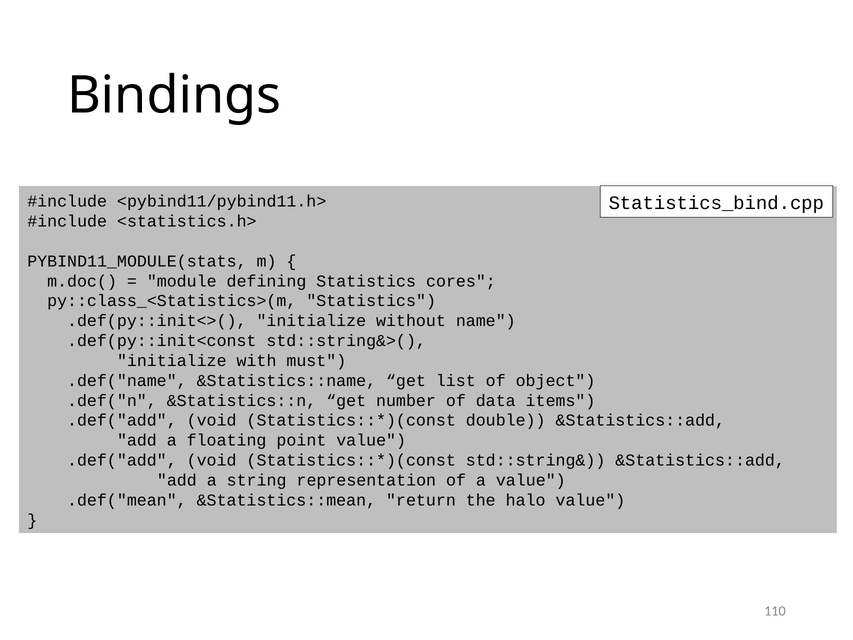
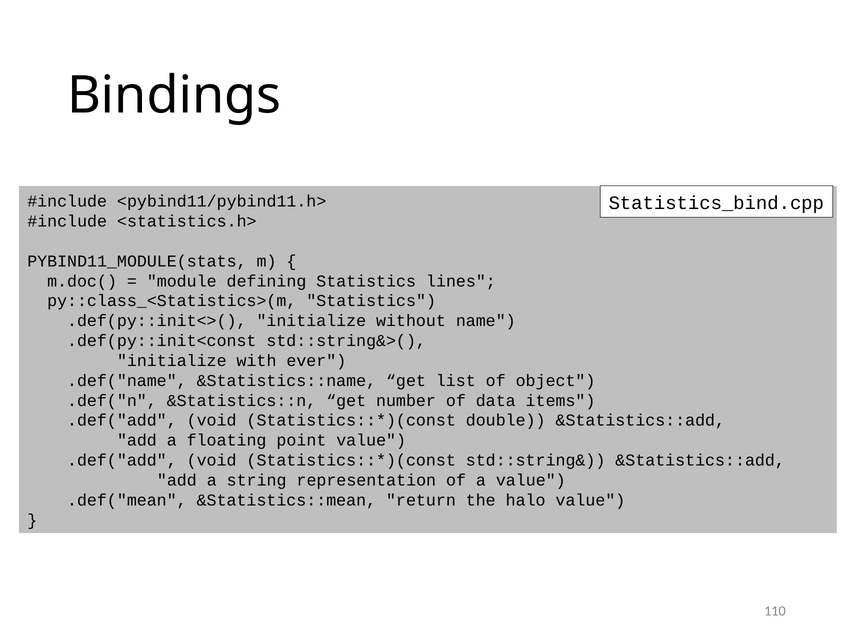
cores: cores -> lines
must: must -> ever
